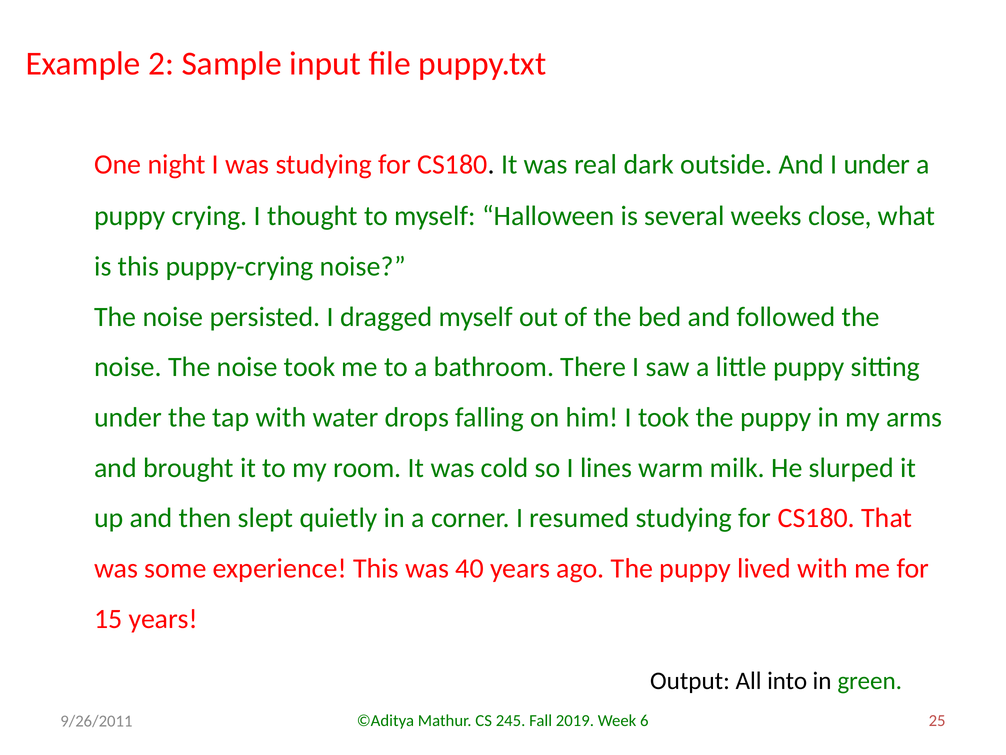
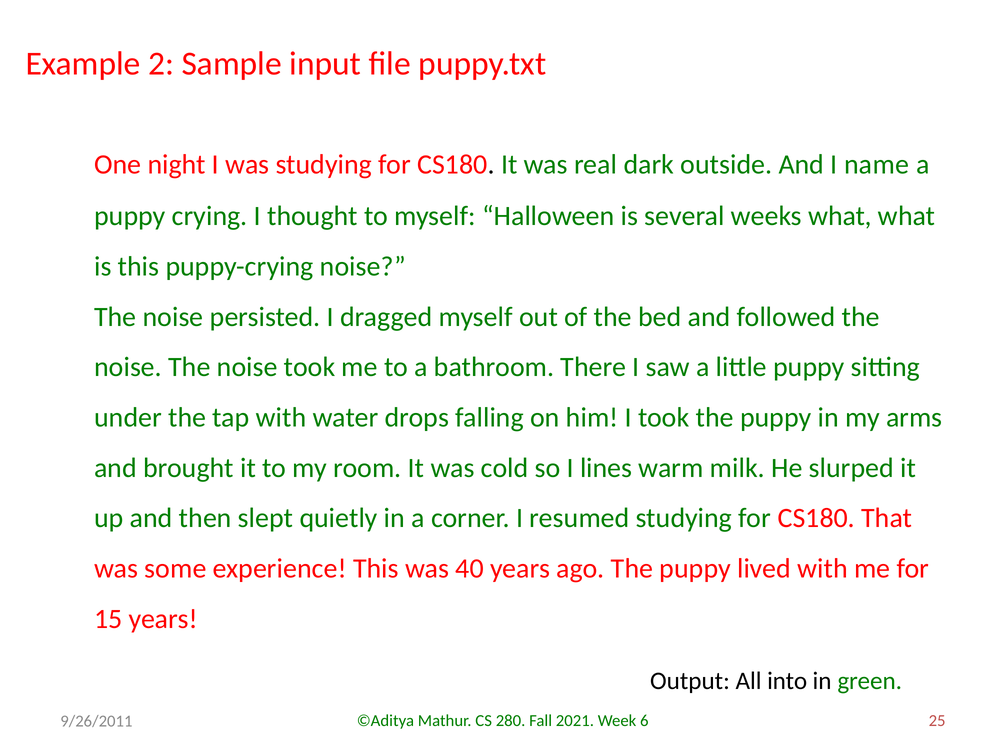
I under: under -> name
weeks close: close -> what
245: 245 -> 280
2019: 2019 -> 2021
